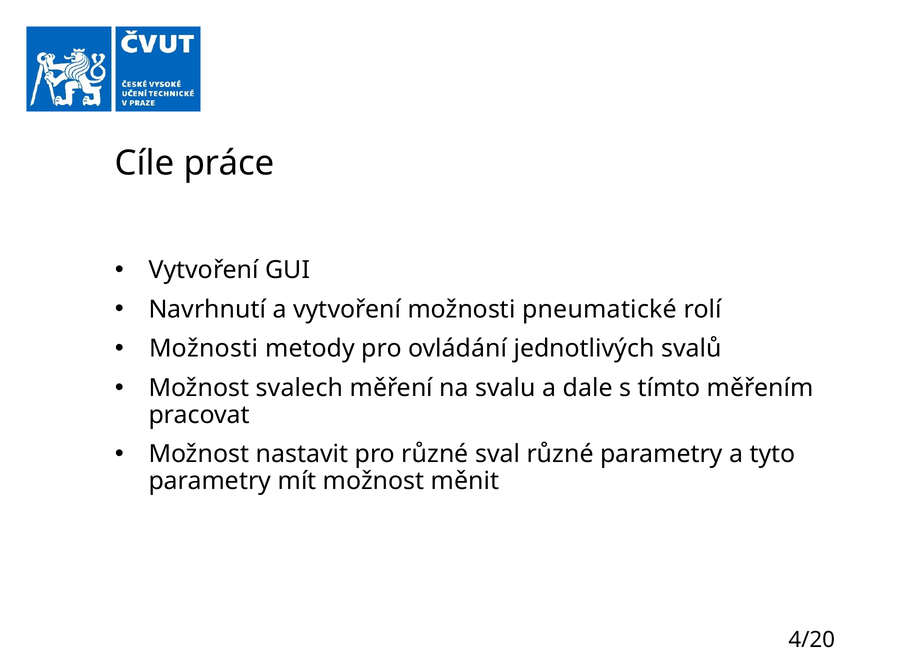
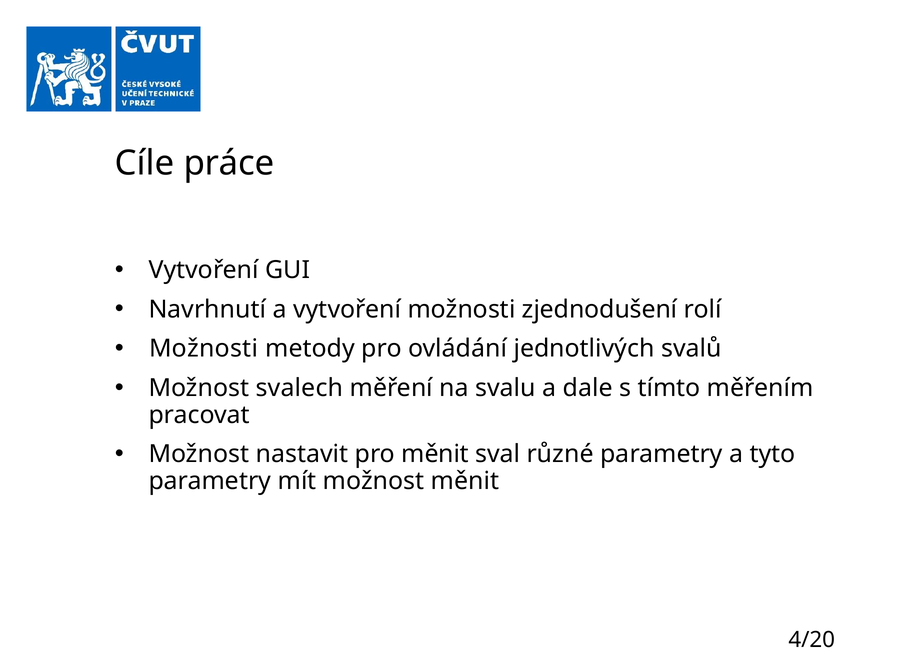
pneumatické: pneumatické -> zjednodušení
pro různé: různé -> měnit
